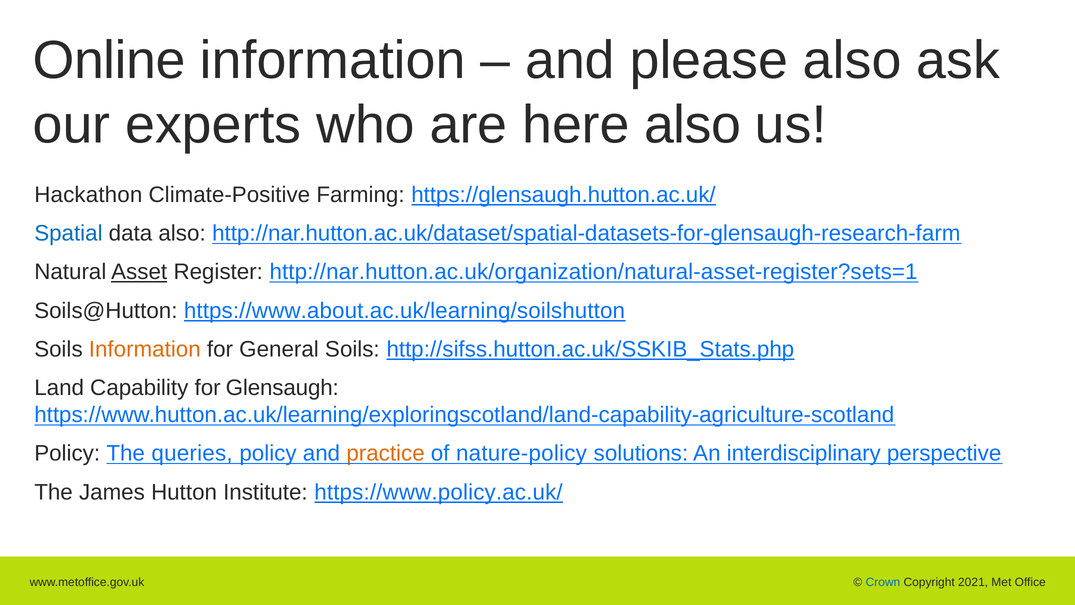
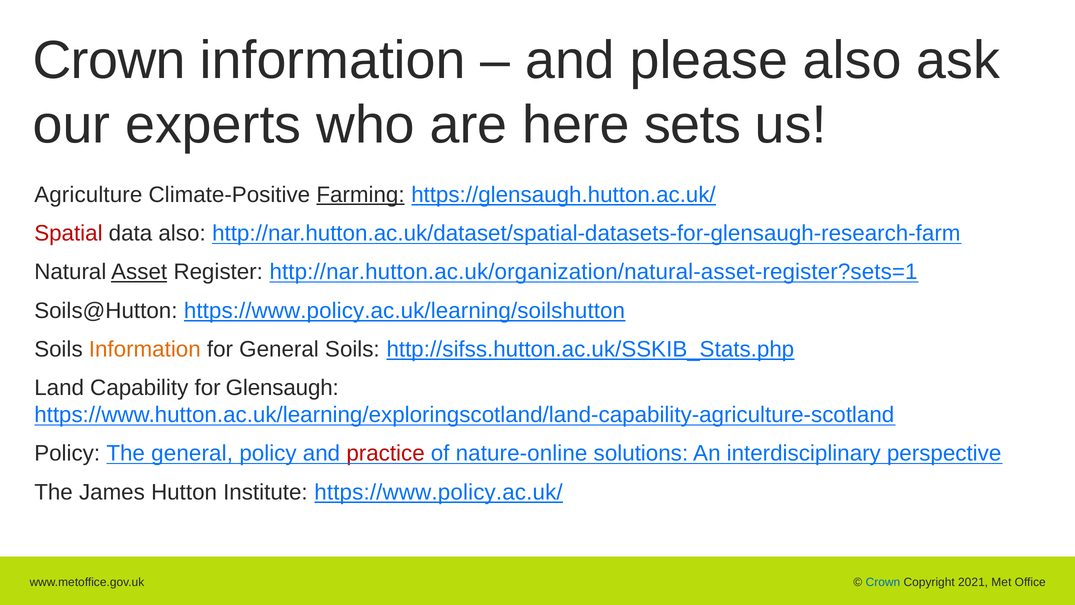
Online at (109, 60): Online -> Crown
here also: also -> sets
Hackathon: Hackathon -> Agriculture
Farming underline: none -> present
Spatial colour: blue -> red
https://www.about.ac.uk/learning/soilshutton: https://www.about.ac.uk/learning/soilshutton -> https://www.policy.ac.uk/learning/soilshutton
The queries: queries -> general
practice colour: orange -> red
nature-policy: nature-policy -> nature-online
